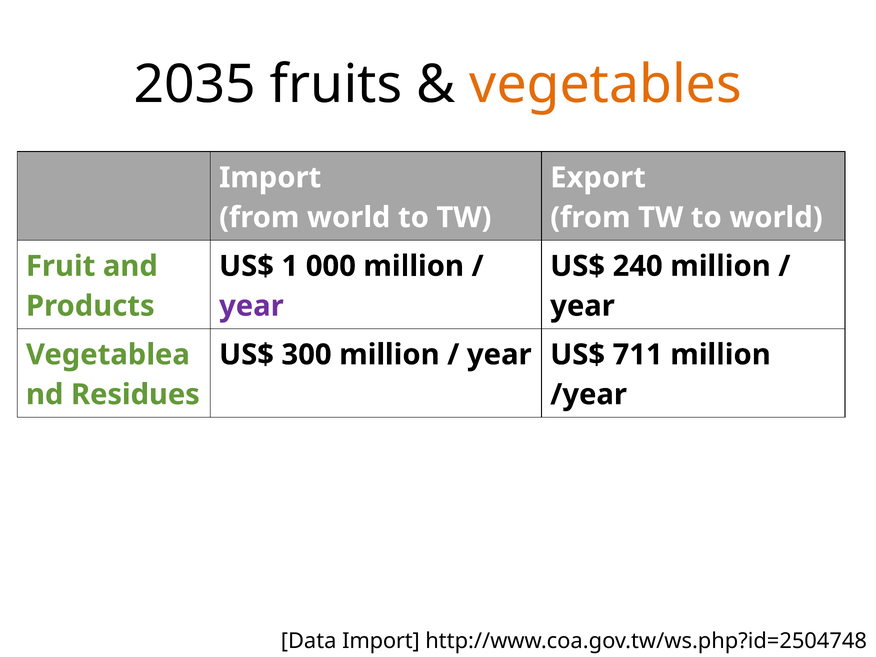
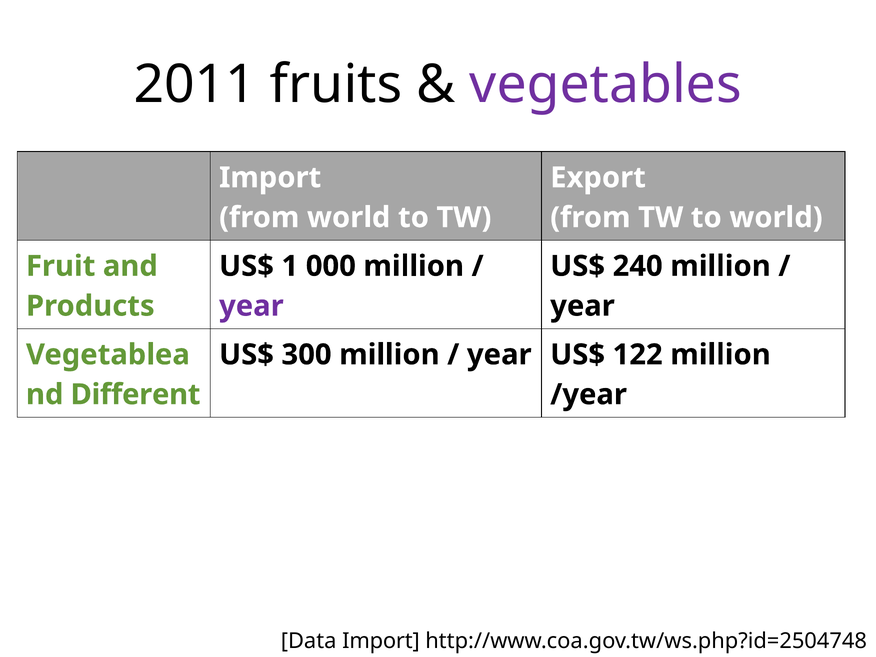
2035: 2035 -> 2011
vegetables colour: orange -> purple
711: 711 -> 122
Residues: Residues -> Different
